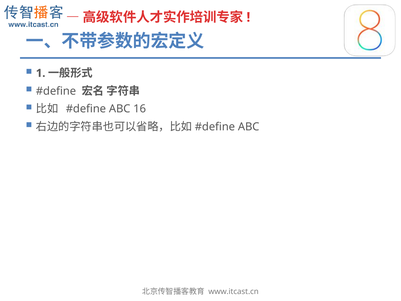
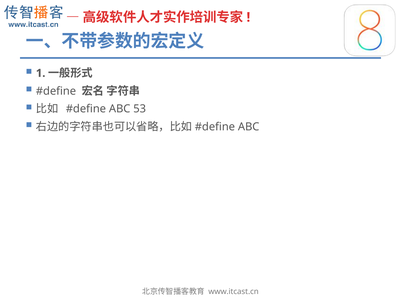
16: 16 -> 53
